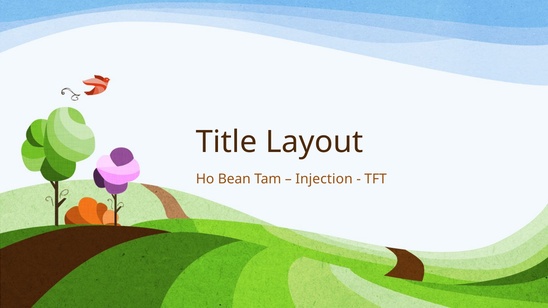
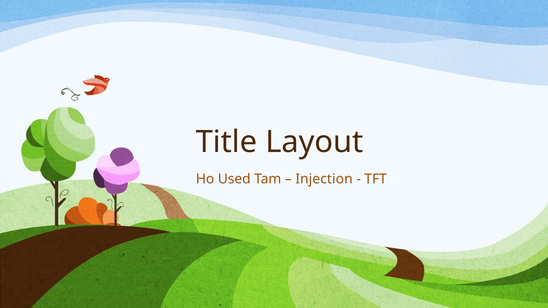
Bean: Bean -> Used
